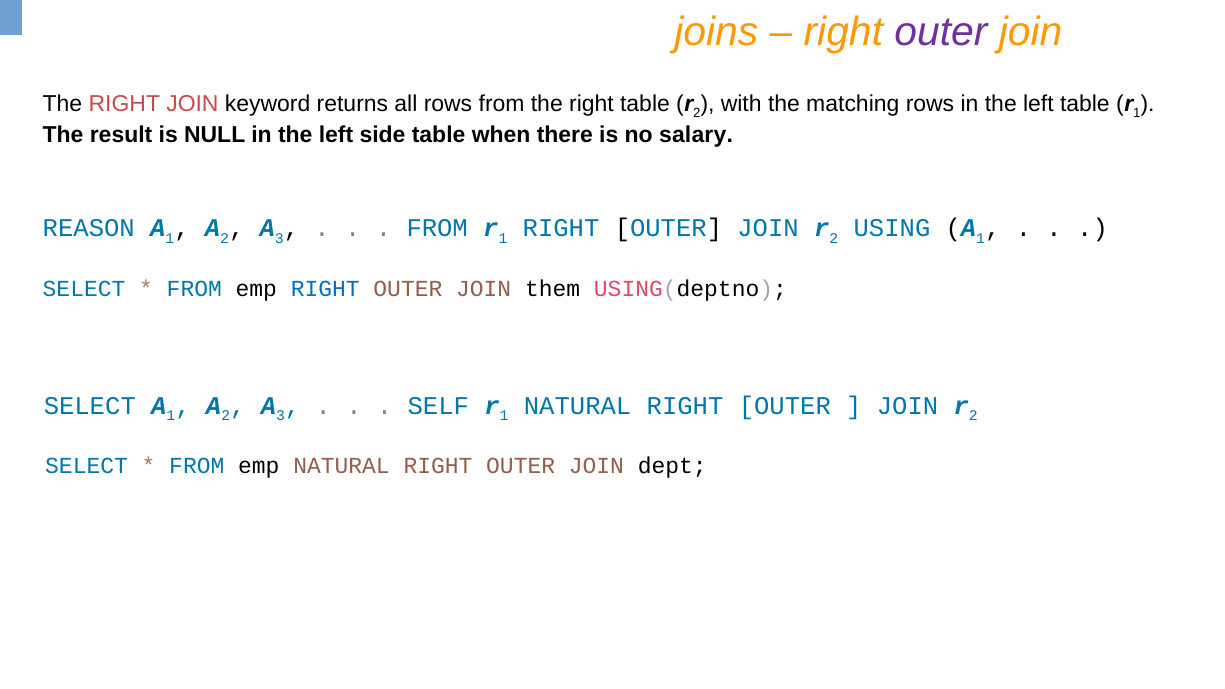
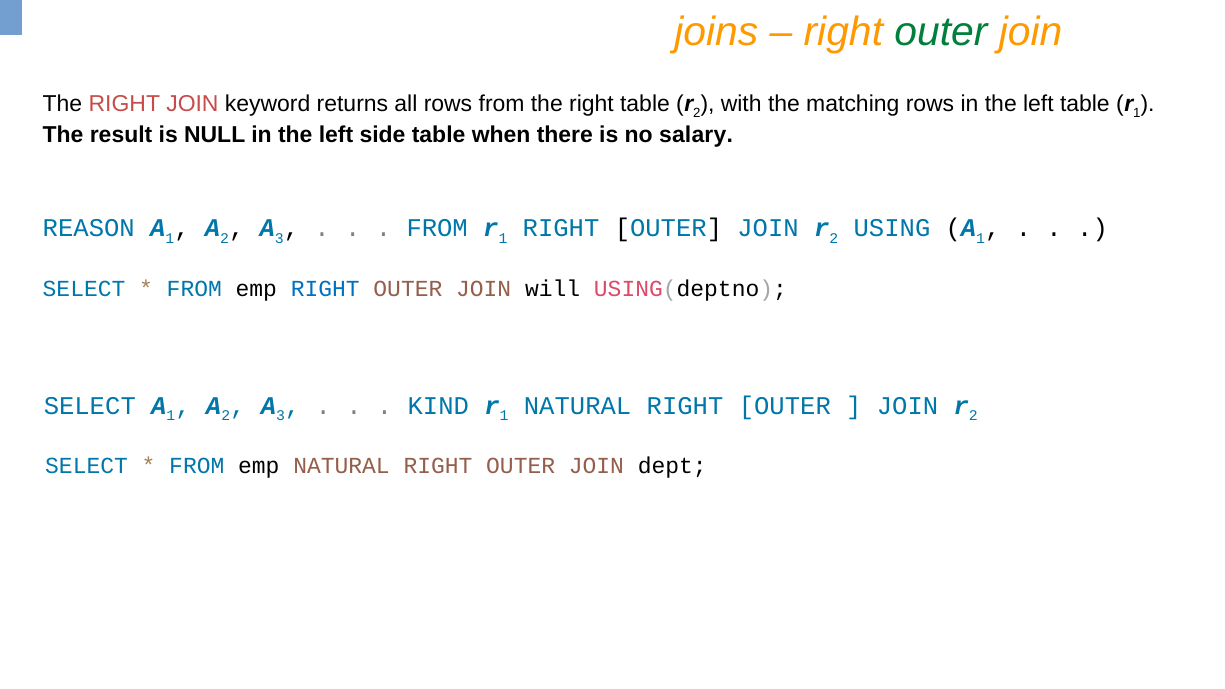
outer at (941, 32) colour: purple -> green
them: them -> will
SELF: SELF -> KIND
